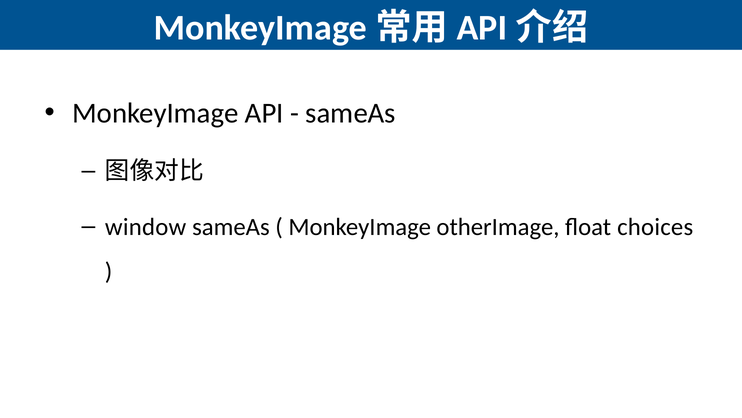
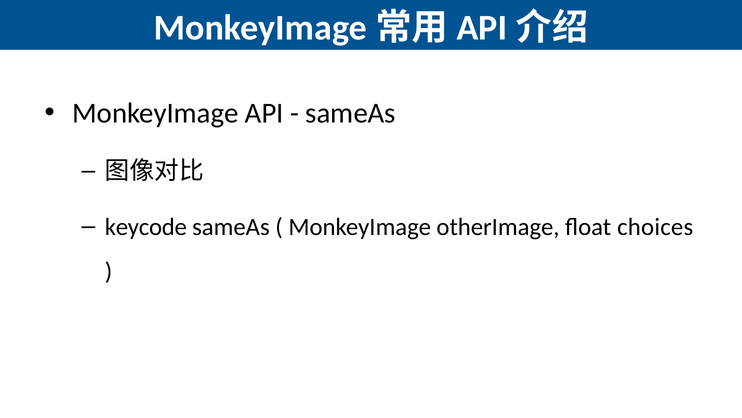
window: window -> keycode
